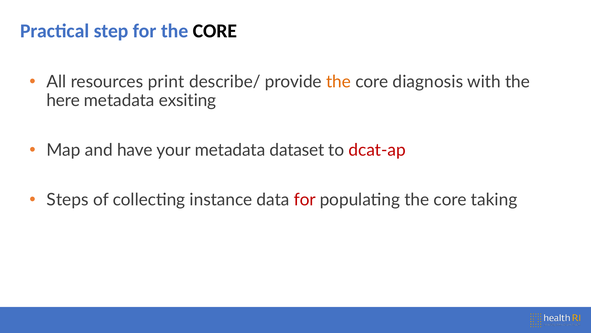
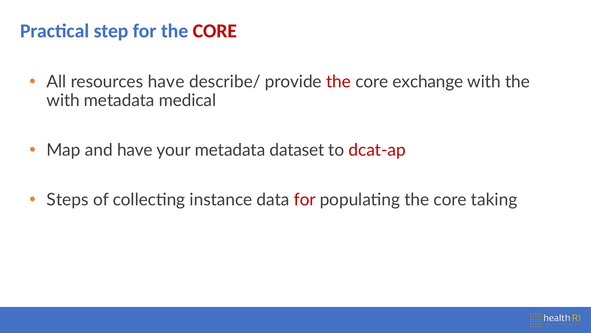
CORE at (215, 31) colour: black -> red
resources print: print -> have
the at (339, 82) colour: orange -> red
diagnosis: diagnosis -> exchange
here at (63, 100): here -> with
exsiting: exsiting -> medical
